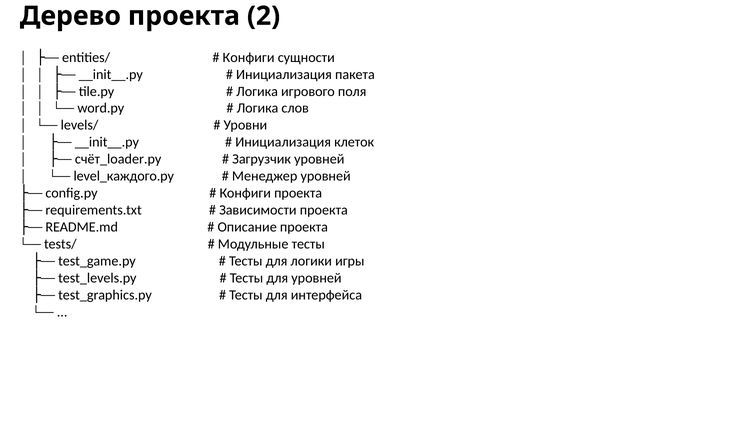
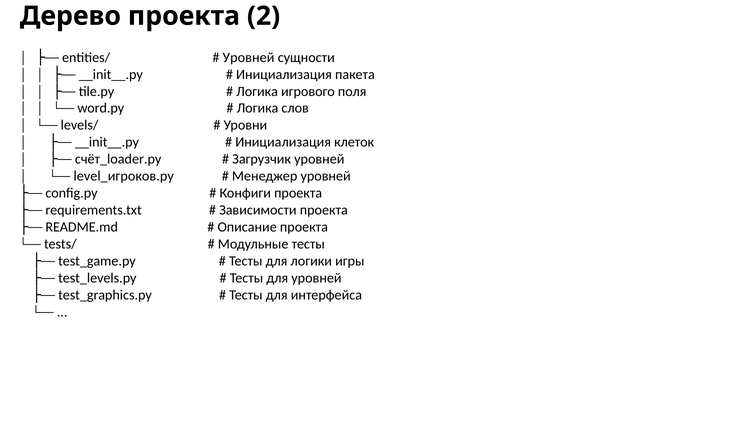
Конфиги at (249, 57): Конфиги -> Уровней
level_каждого.py: level_каждого.py -> level_игроков.py
